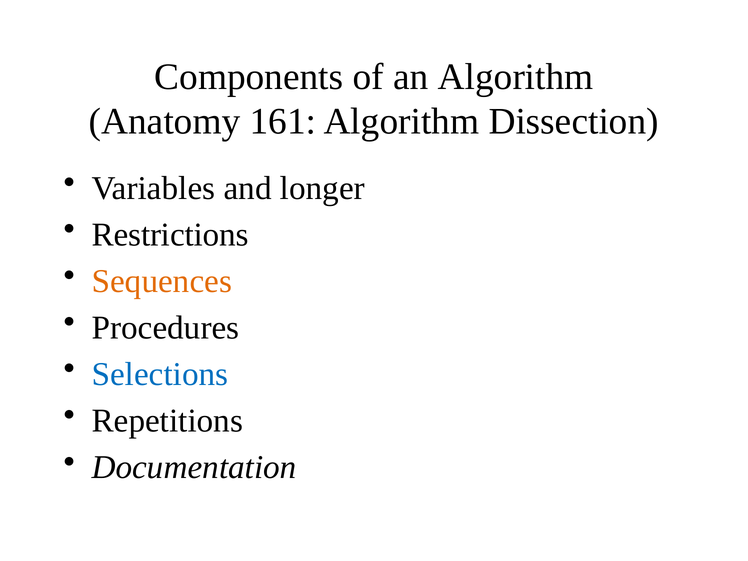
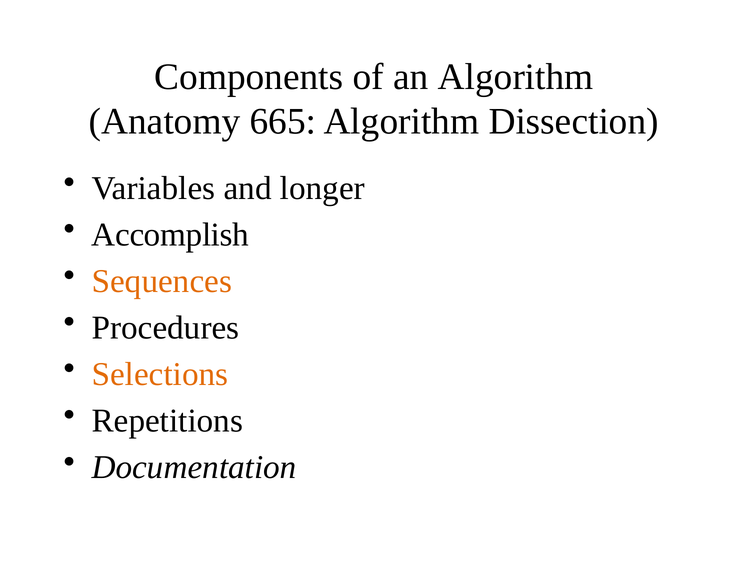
161: 161 -> 665
Restrictions: Restrictions -> Accomplish
Selections colour: blue -> orange
